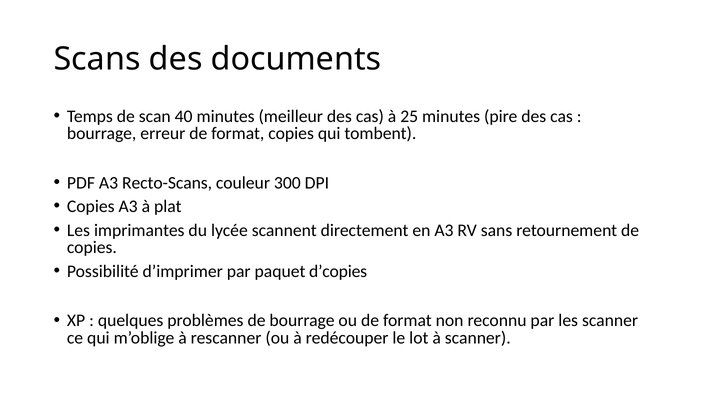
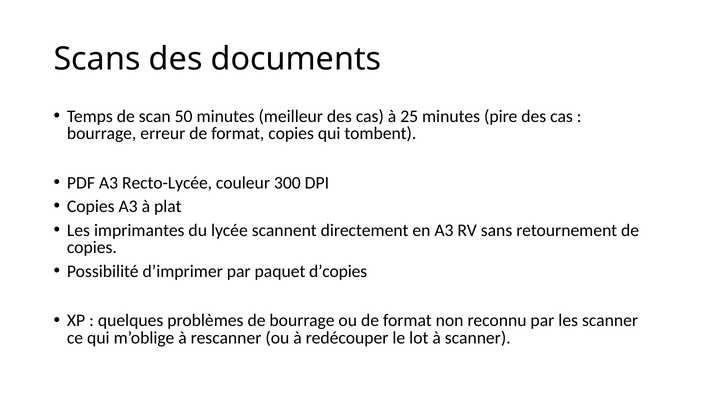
40: 40 -> 50
Recto-Scans: Recto-Scans -> Recto-Lycée
